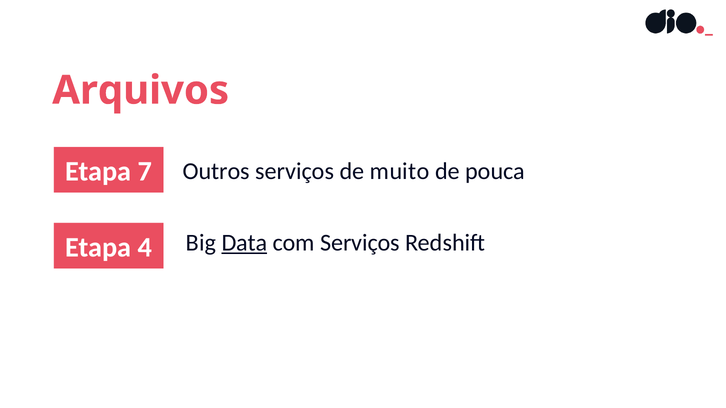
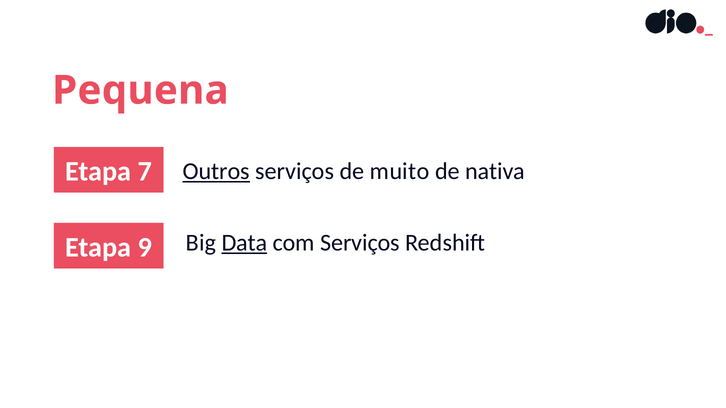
Arquivos: Arquivos -> Pequena
Outros underline: none -> present
pouca: pouca -> nativa
4: 4 -> 9
